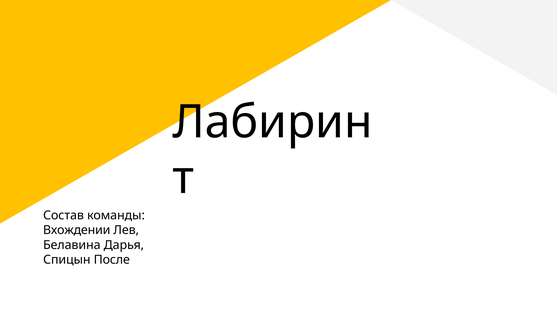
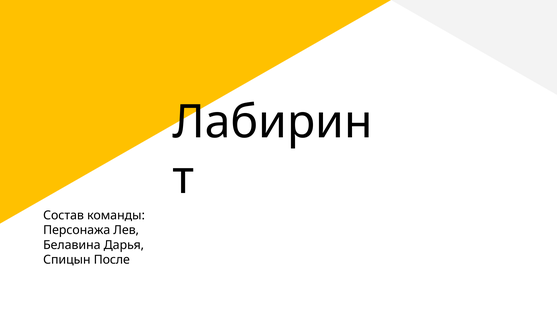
Вхождении: Вхождении -> Персонажа
